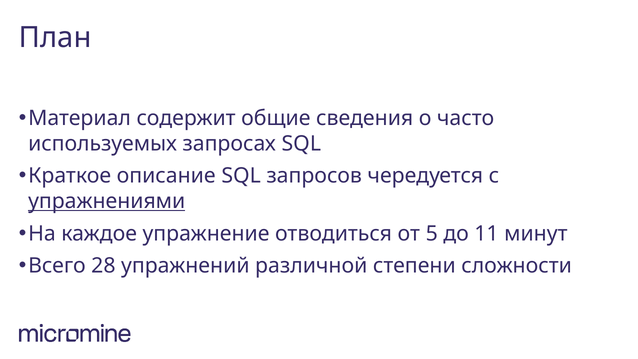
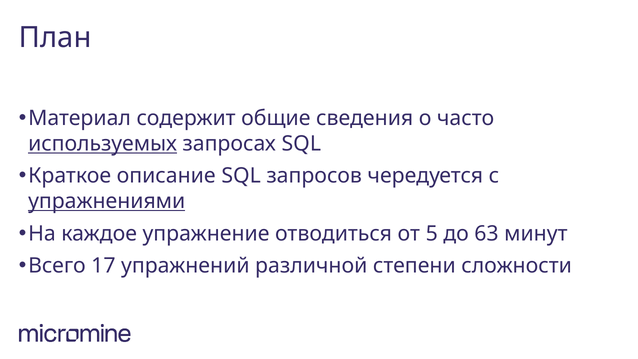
используемых underline: none -> present
11: 11 -> 63
28: 28 -> 17
